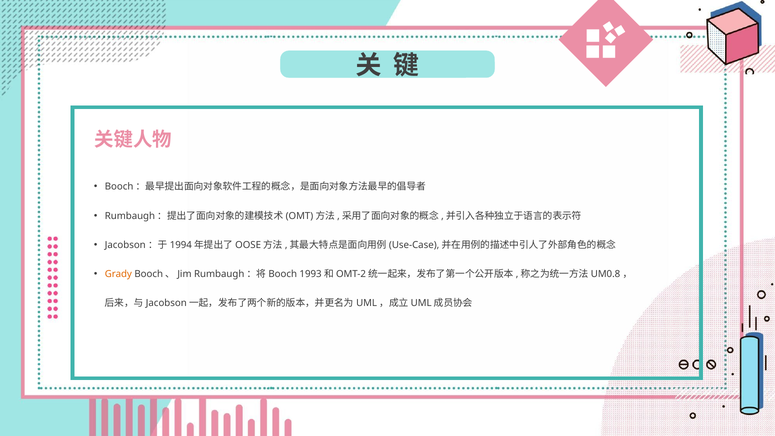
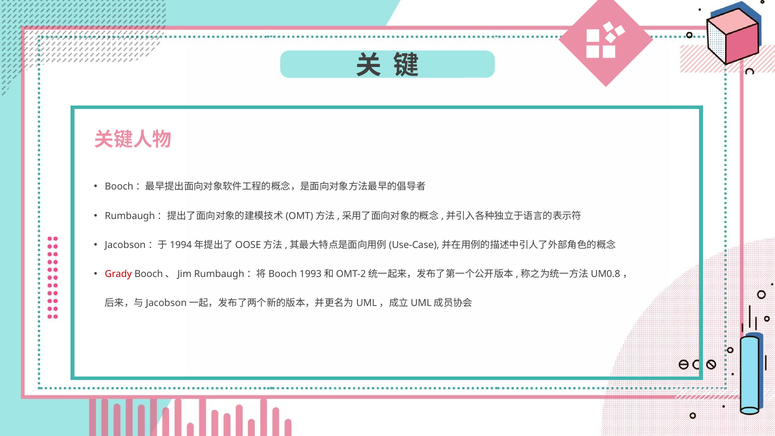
Grady colour: orange -> red
